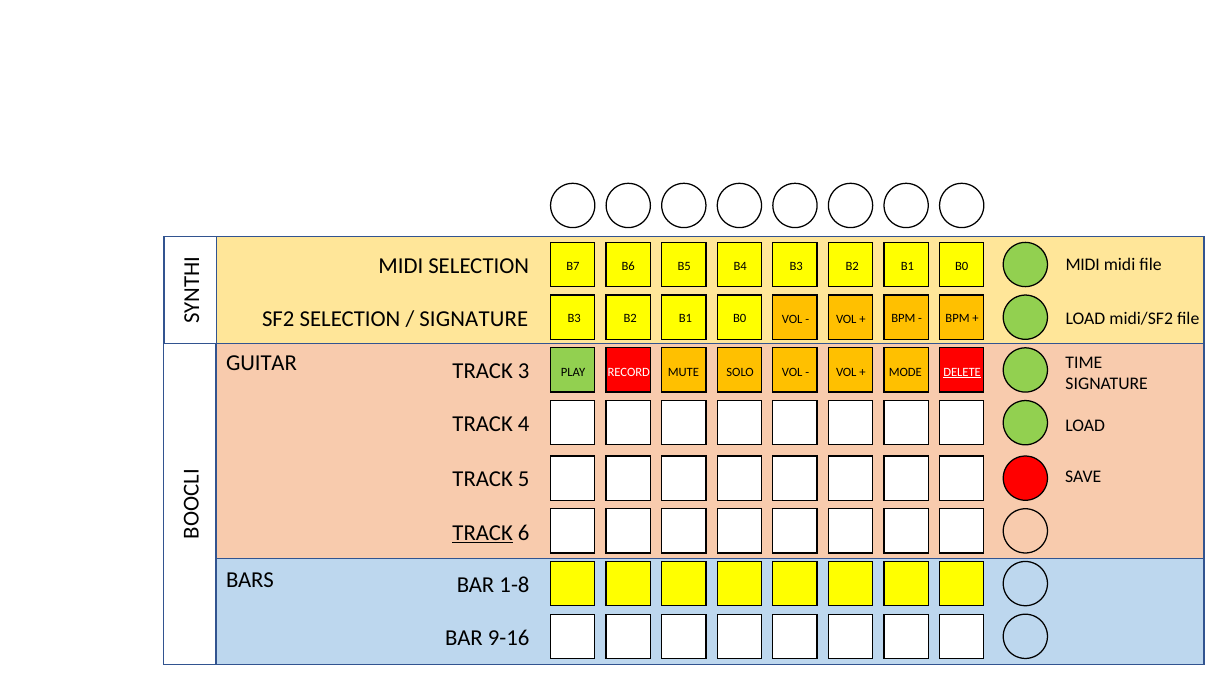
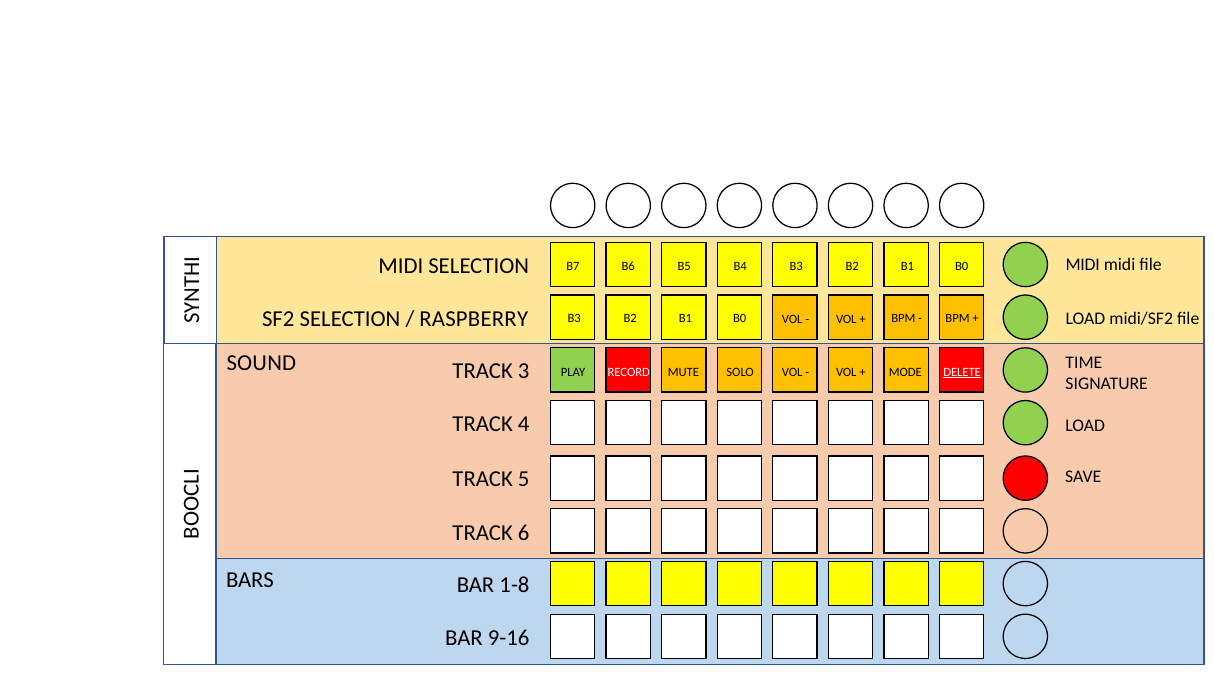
SIGNATURE at (474, 318): SIGNATURE -> RASPBERRY
GUITAR: GUITAR -> SOUND
TRACK at (483, 533) underline: present -> none
